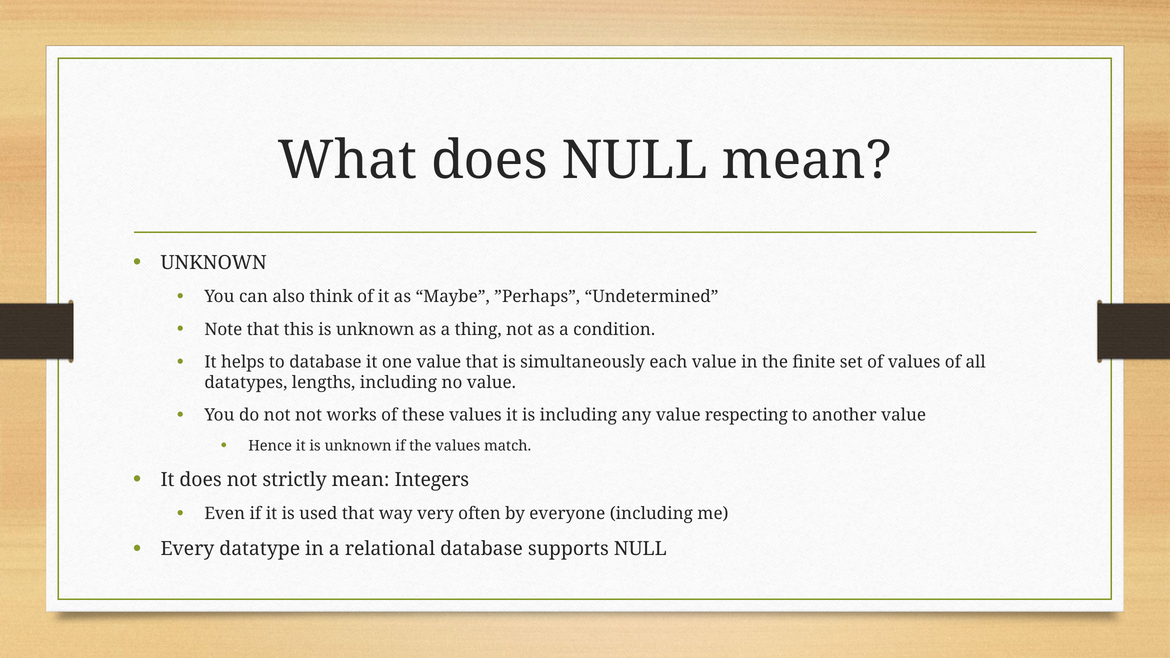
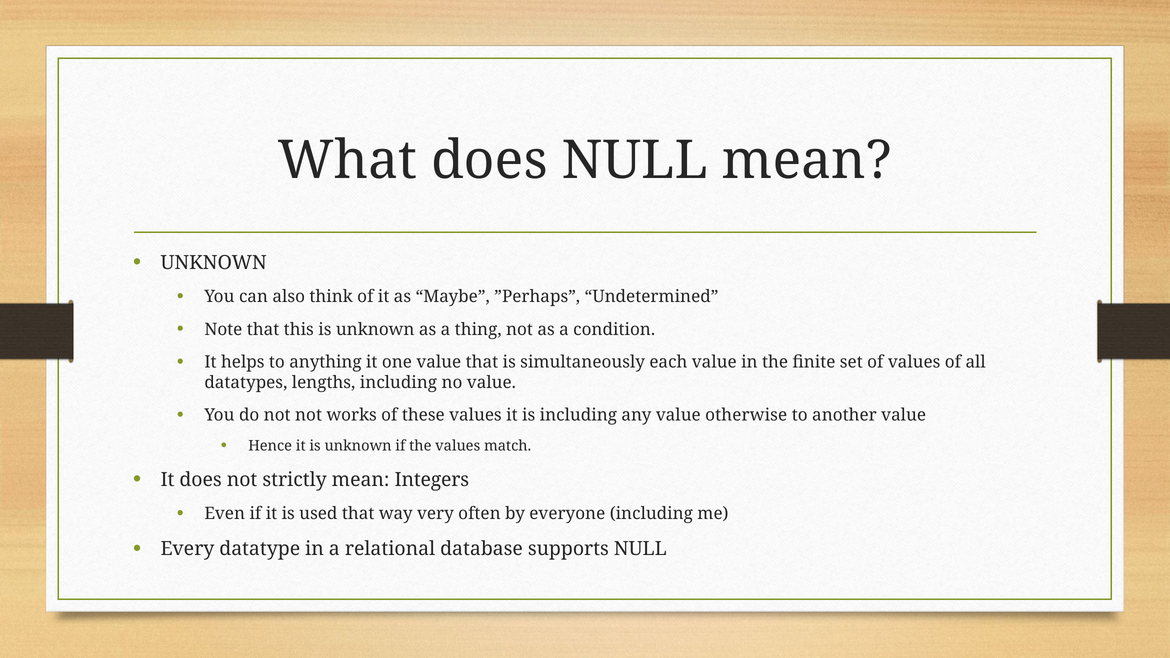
to database: database -> anything
respecting: respecting -> otherwise
